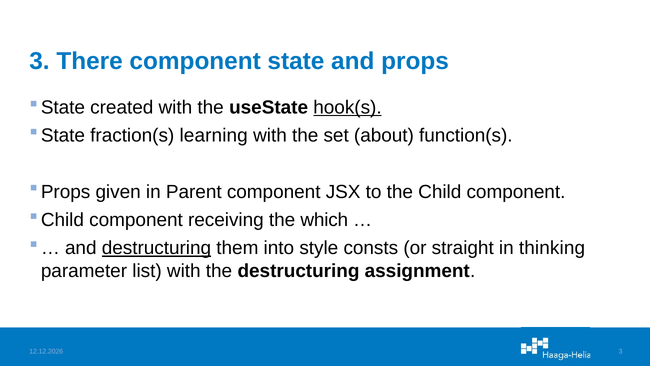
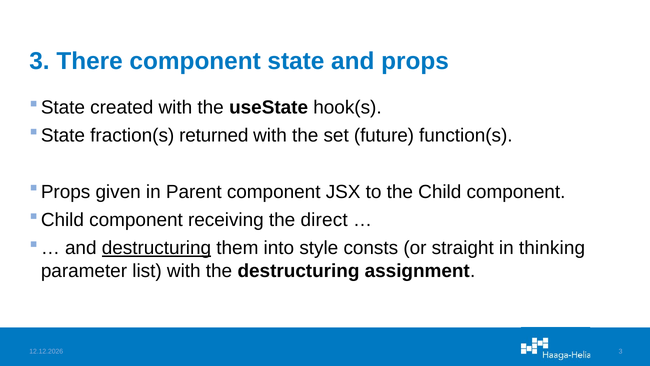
hook(s underline: present -> none
learning: learning -> returned
about: about -> future
which: which -> direct
